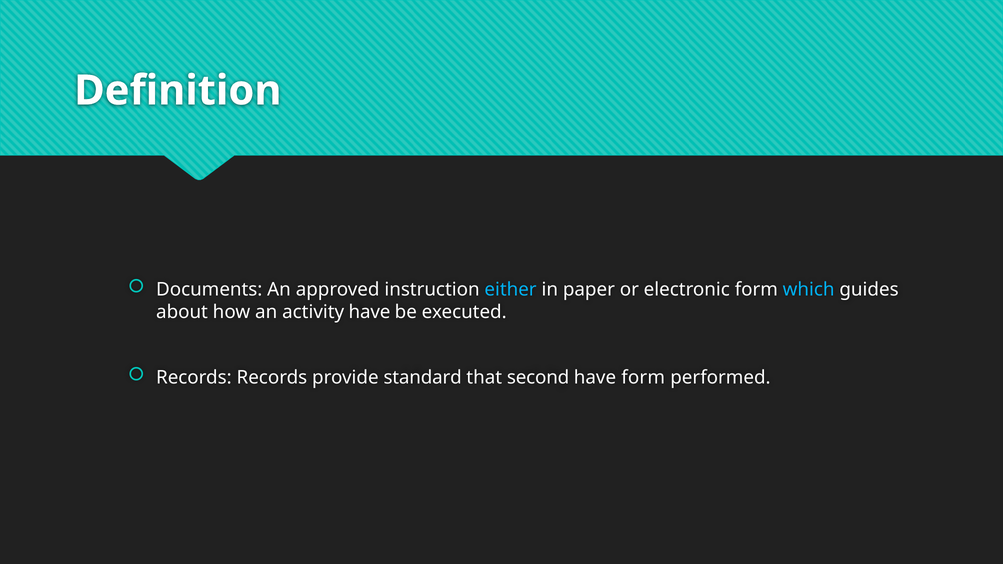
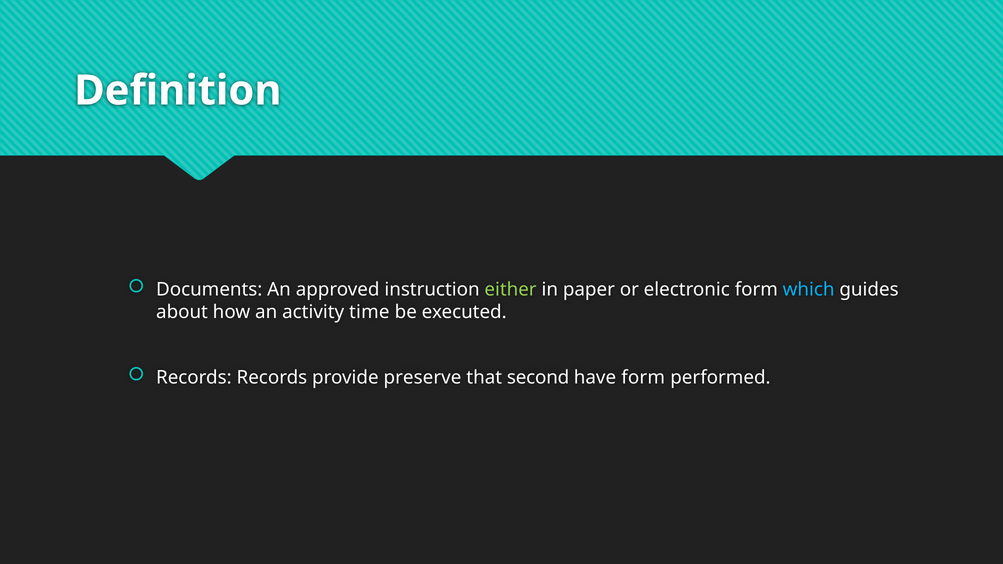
either colour: light blue -> light green
activity have: have -> time
standard: standard -> preserve
